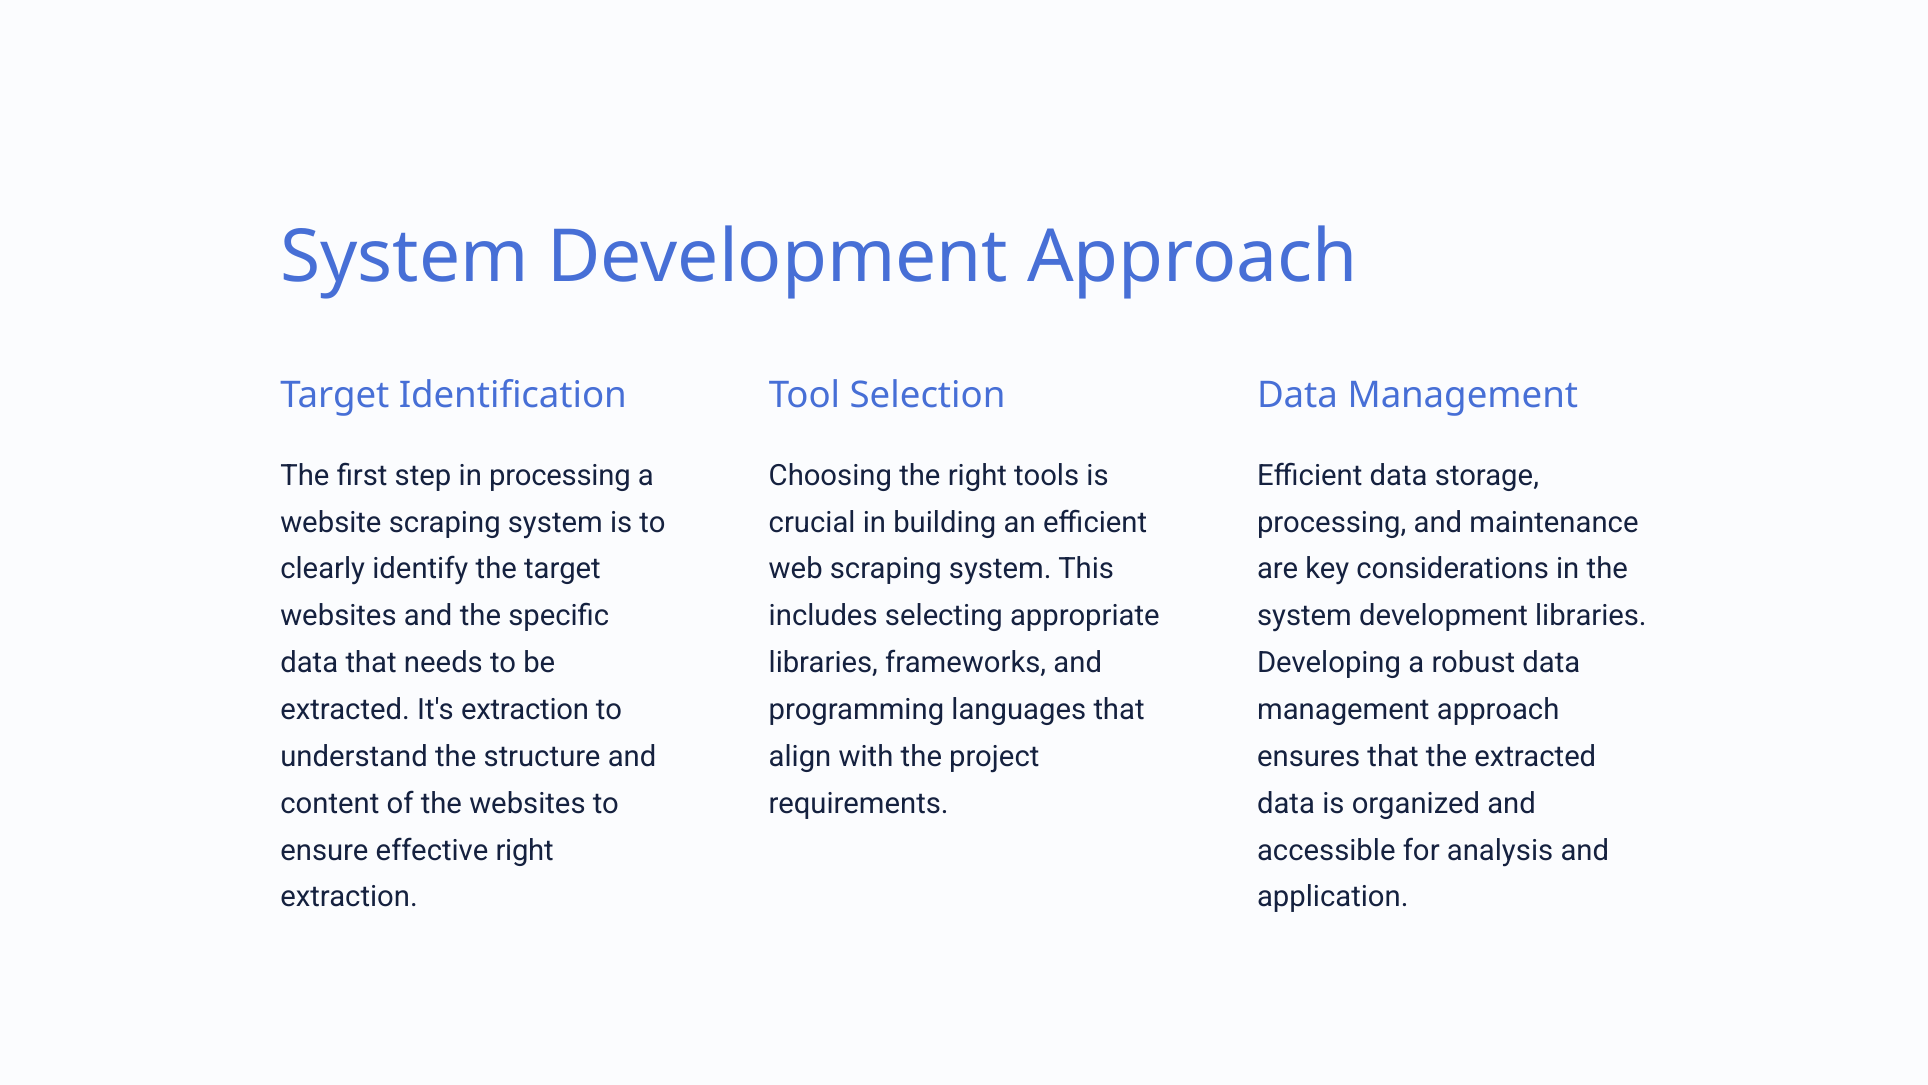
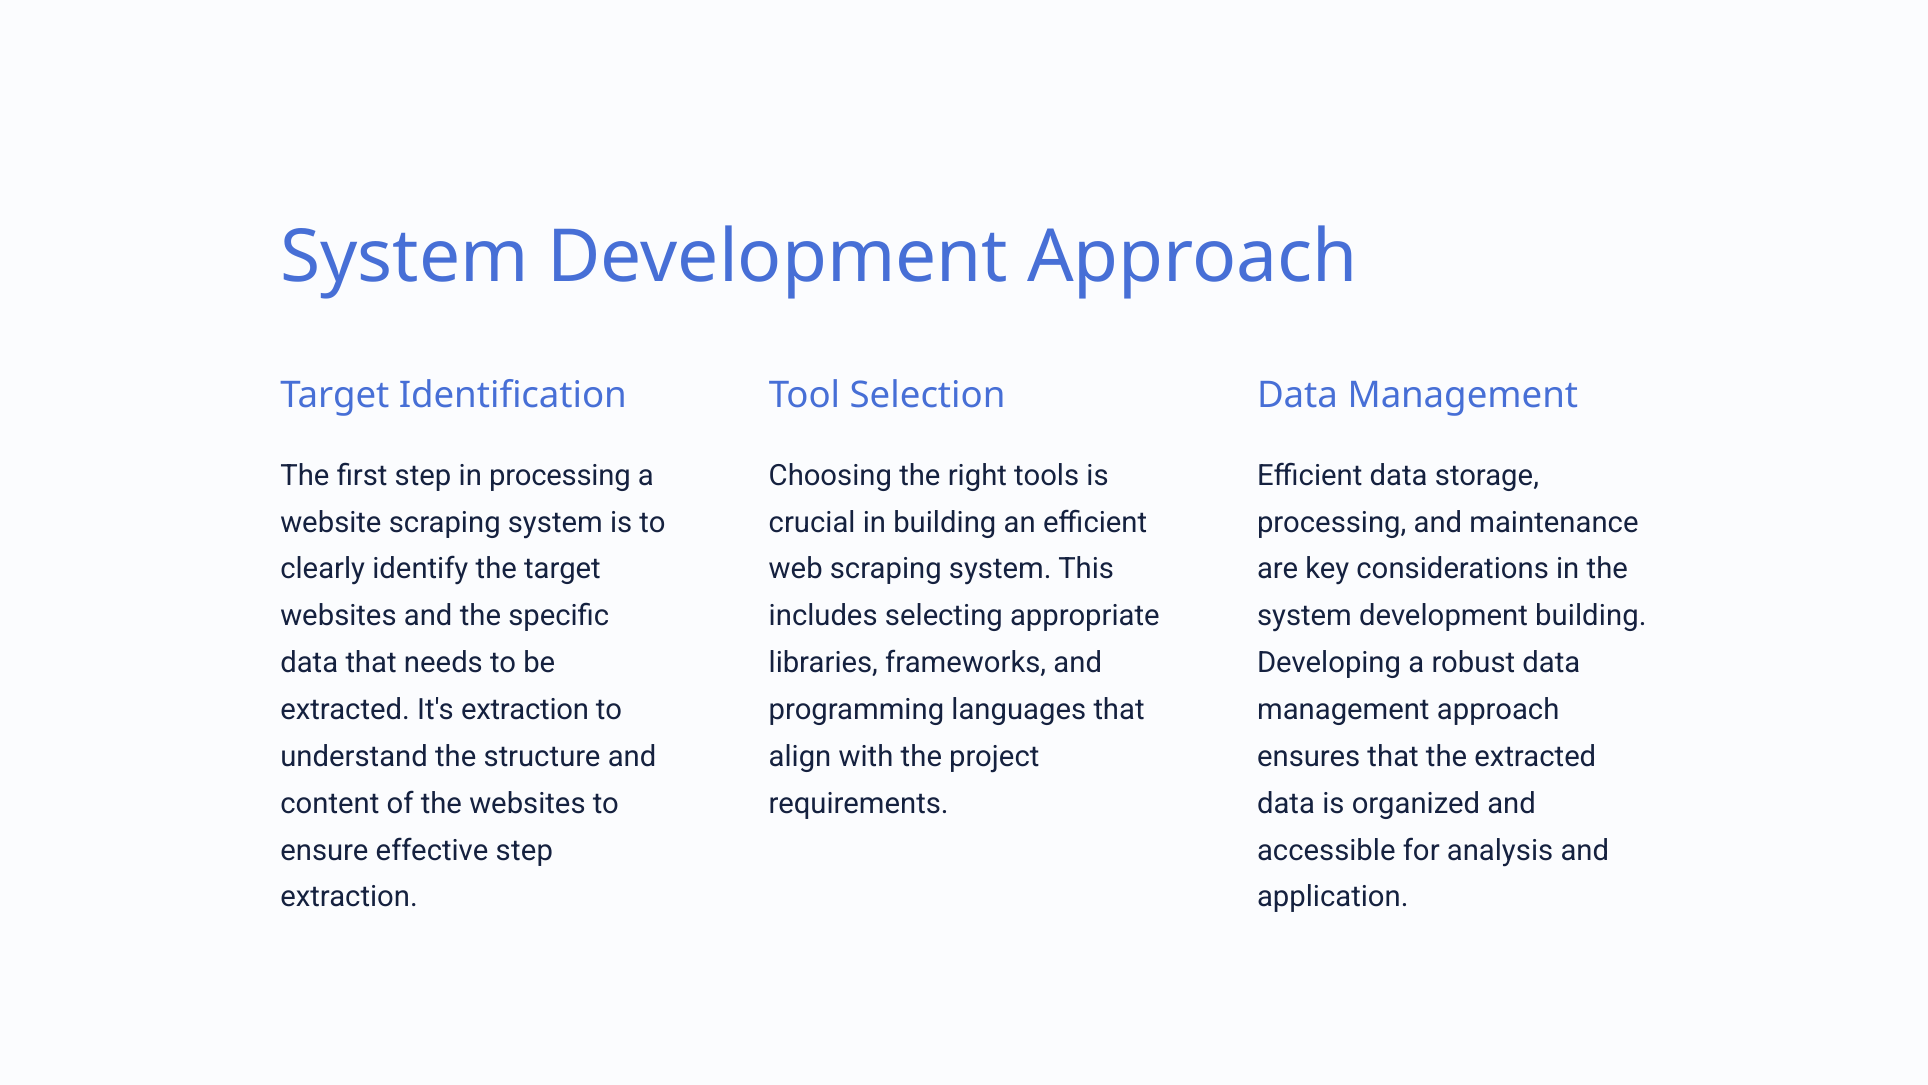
development libraries: libraries -> building
effective right: right -> step
